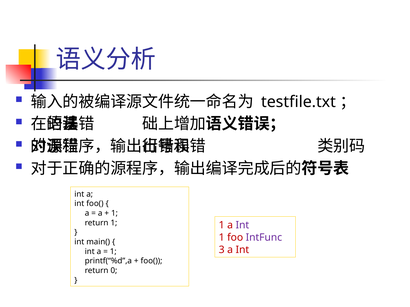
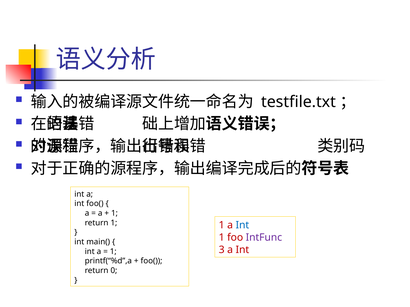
Int at (242, 226) colour: purple -> blue
